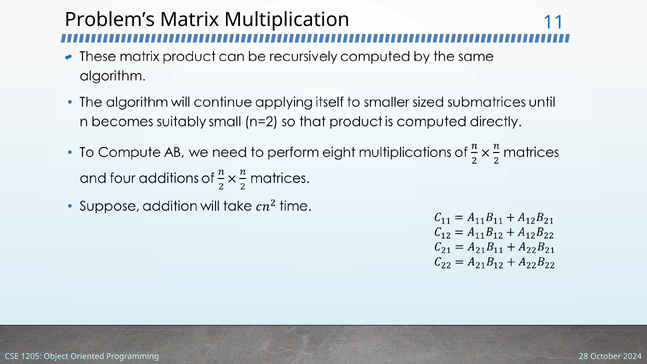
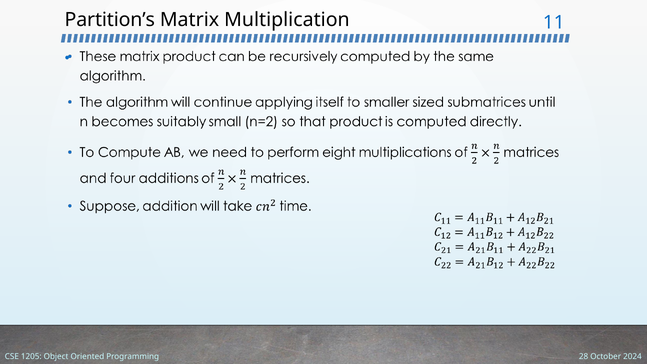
Problem’s: Problem’s -> Partition’s
